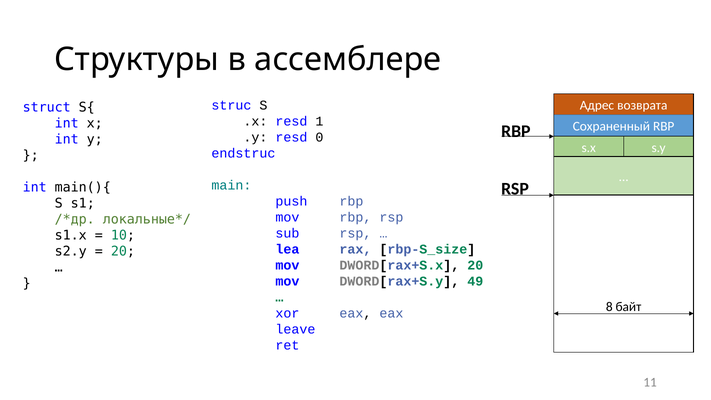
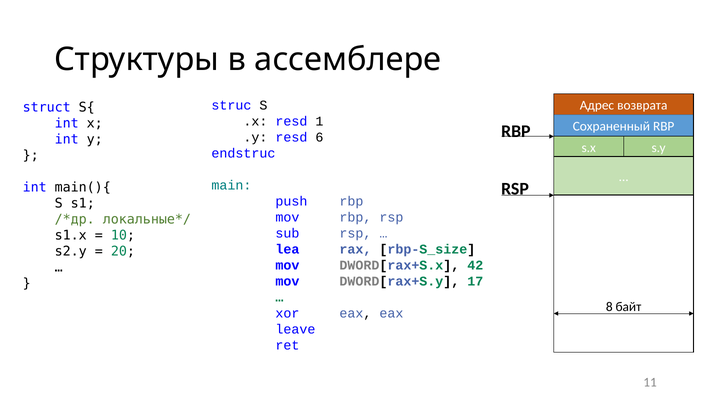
0: 0 -> 6
DWORD[rax+S.x 20: 20 -> 42
49: 49 -> 17
